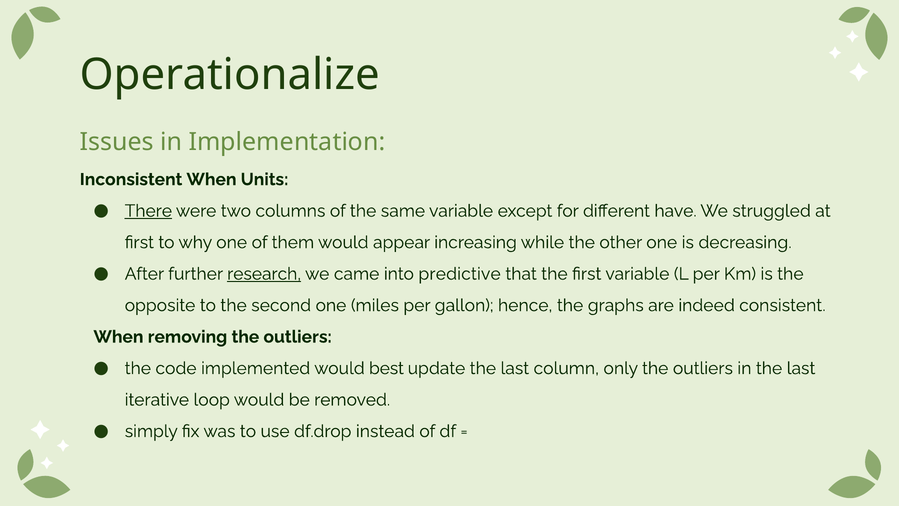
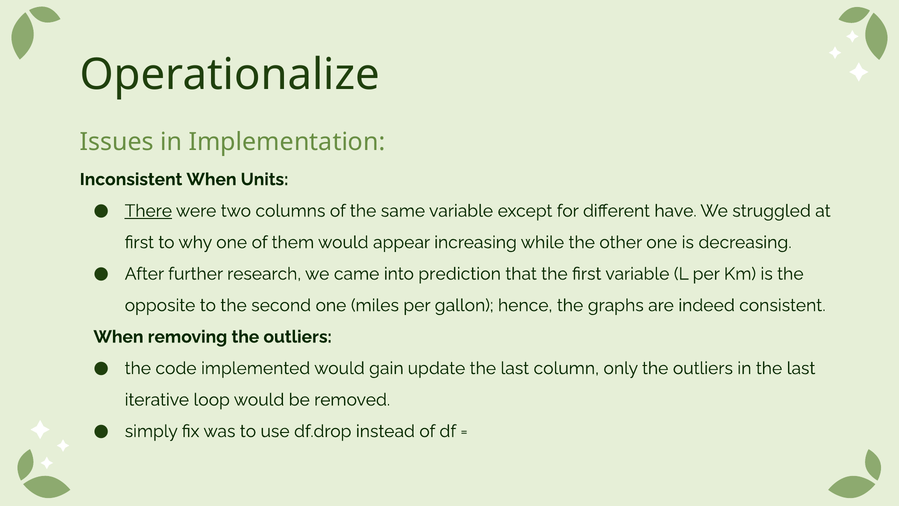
research underline: present -> none
predictive: predictive -> prediction
best: best -> gain
